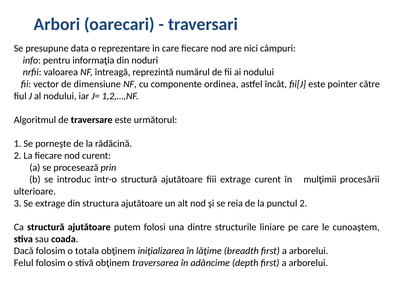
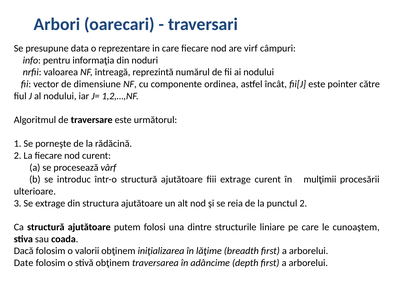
nici: nici -> virf
prin: prin -> vârf
totala: totala -> valorii
Felul: Felul -> Date
